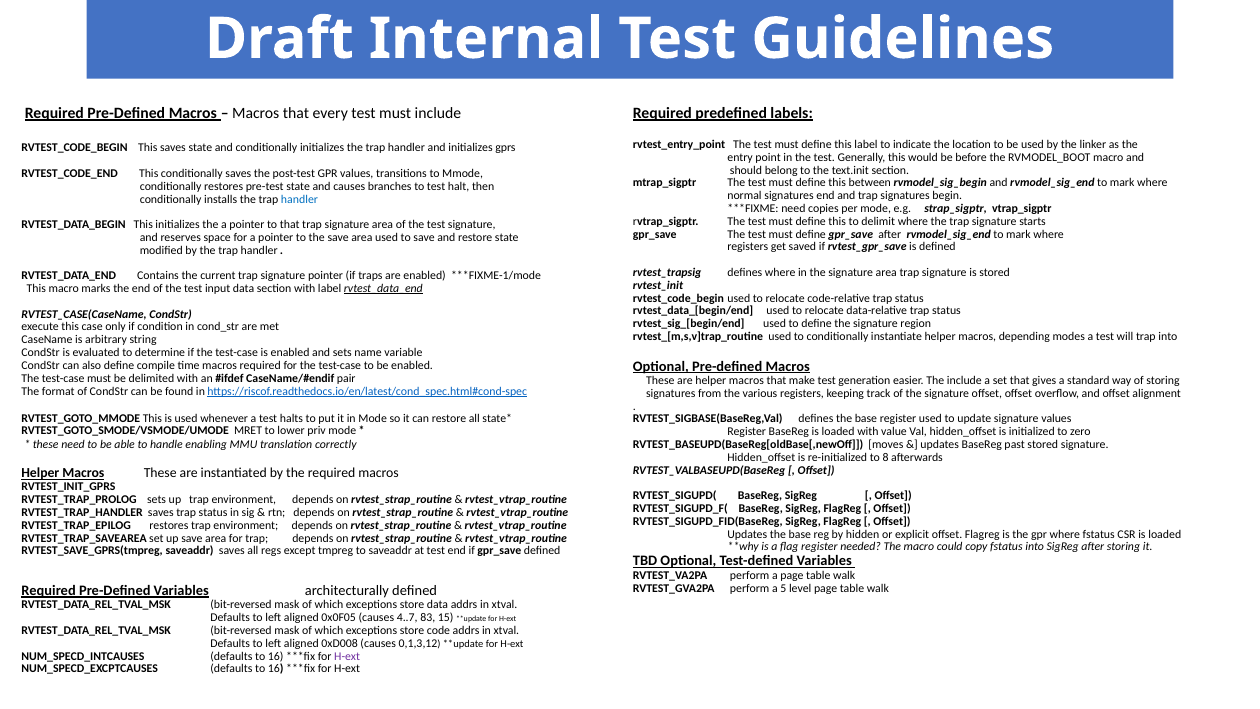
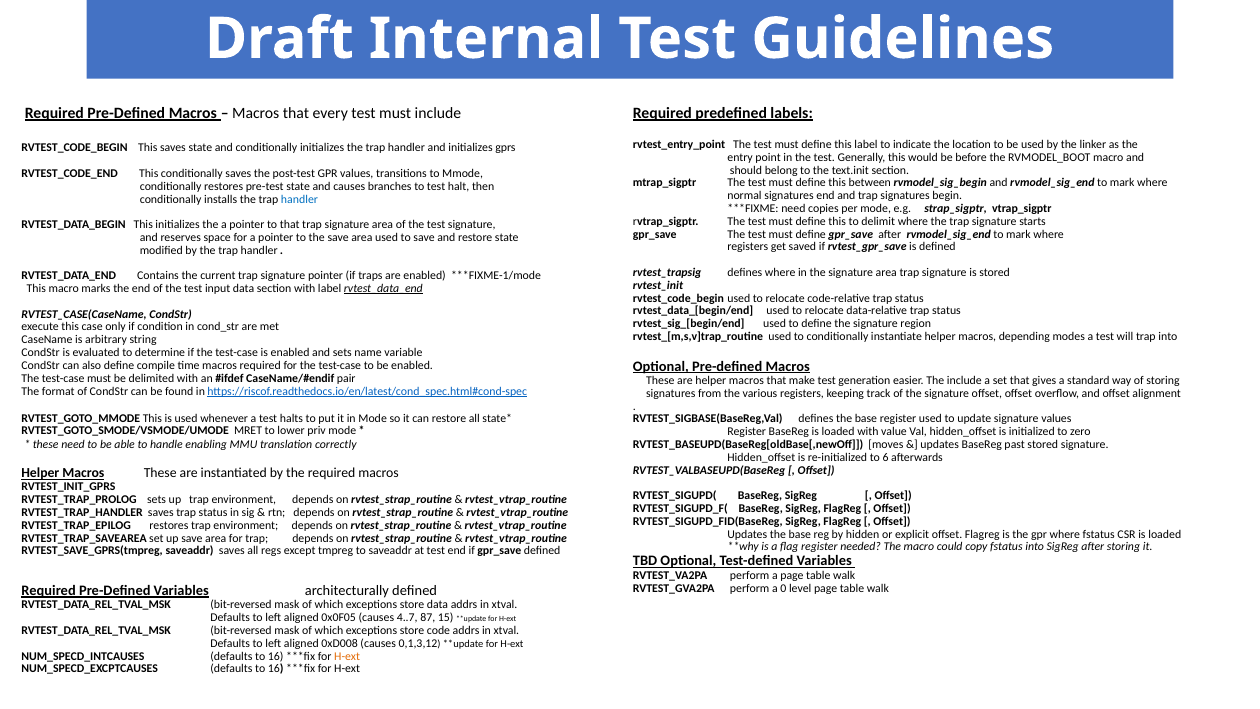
8: 8 -> 6
5: 5 -> 0
83: 83 -> 87
H-ext at (347, 656) colour: purple -> orange
